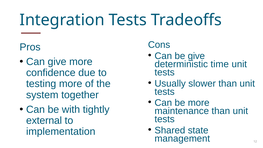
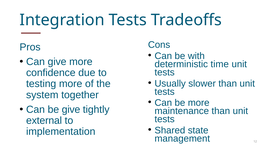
be give: give -> with
be with: with -> give
